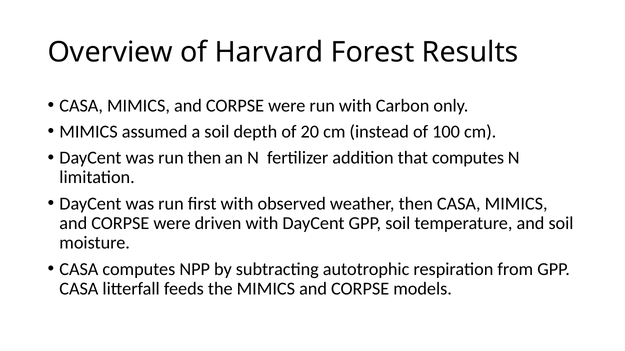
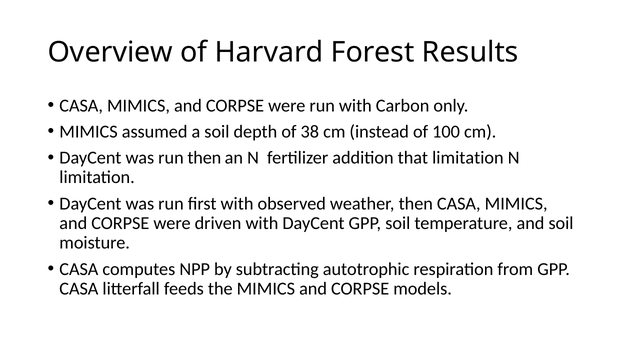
20: 20 -> 38
that computes: computes -> limitation
